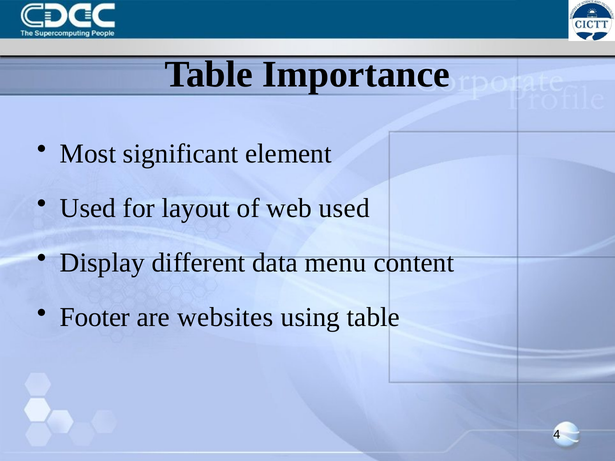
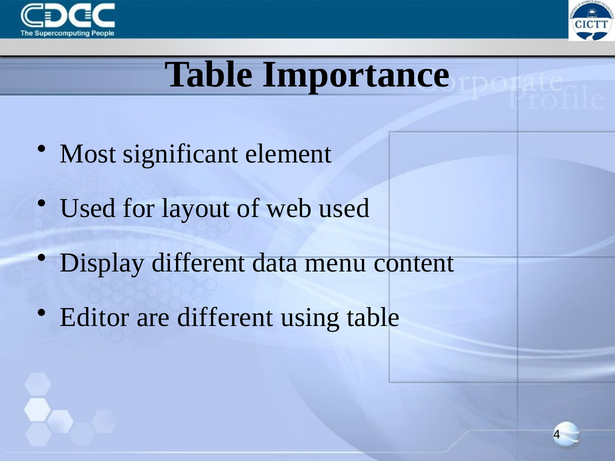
Footer: Footer -> Editor
are websites: websites -> different
